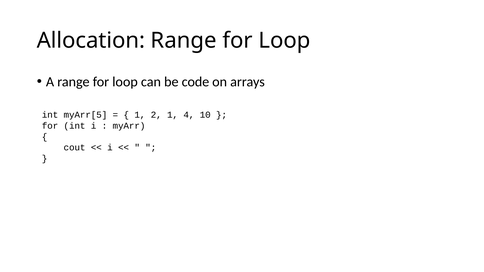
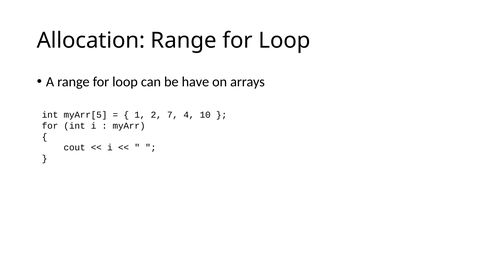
code: code -> have
2 1: 1 -> 7
